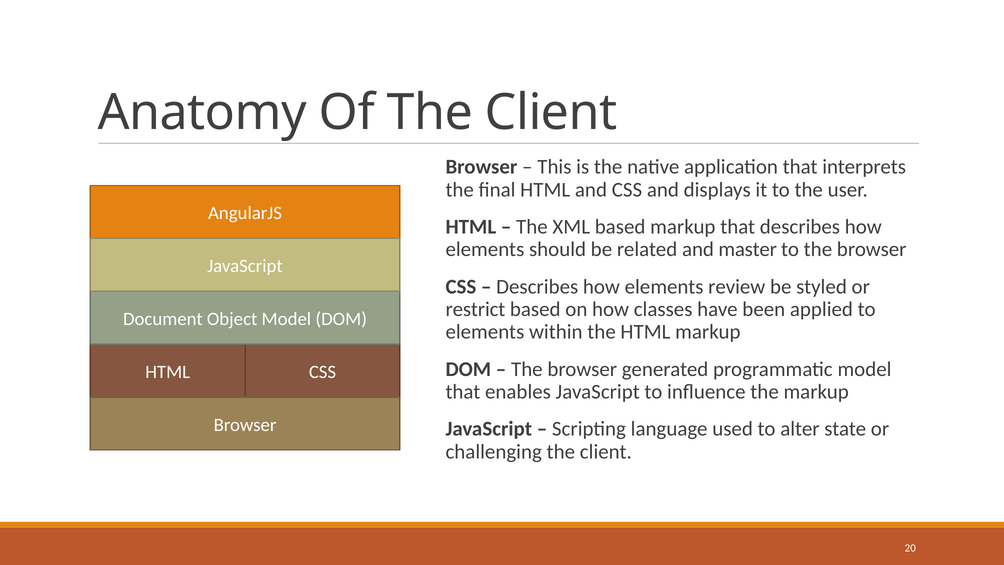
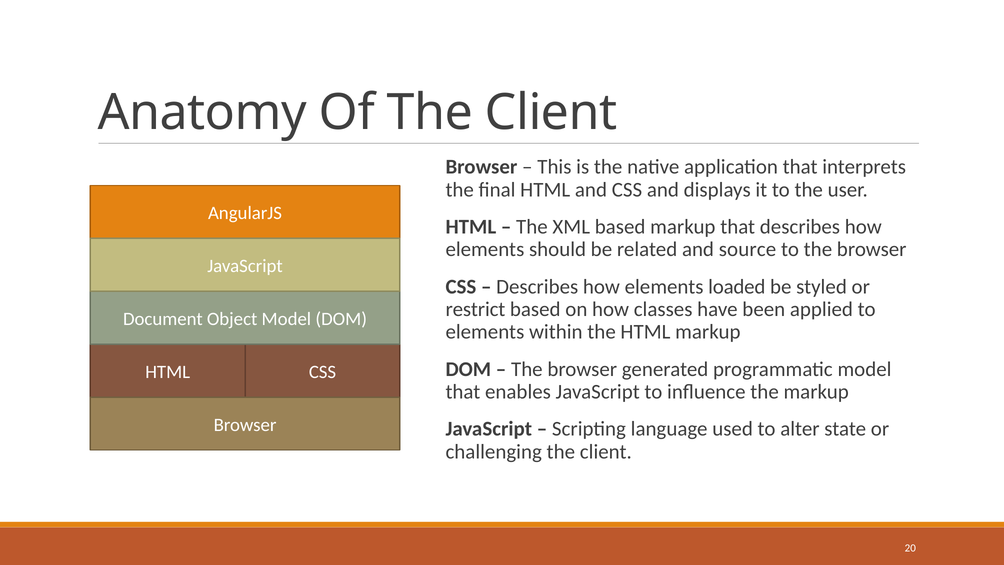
master: master -> source
review: review -> loaded
